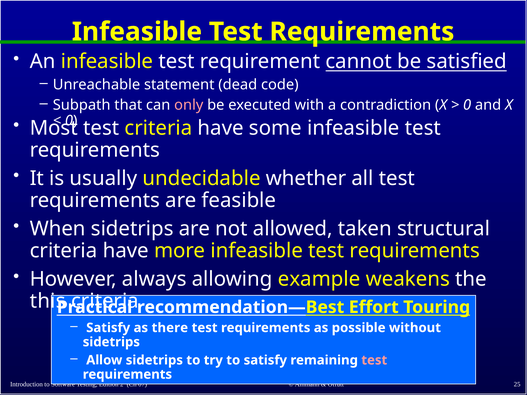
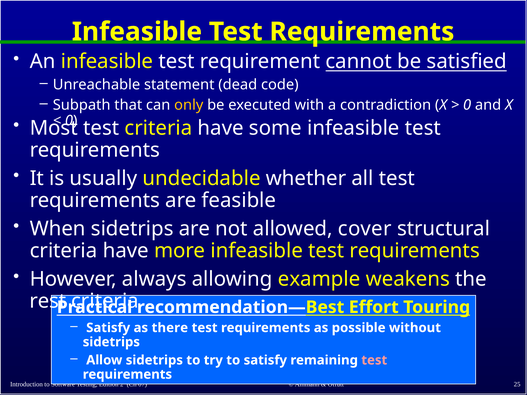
only colour: pink -> yellow
taken: taken -> cover
this: this -> rest
